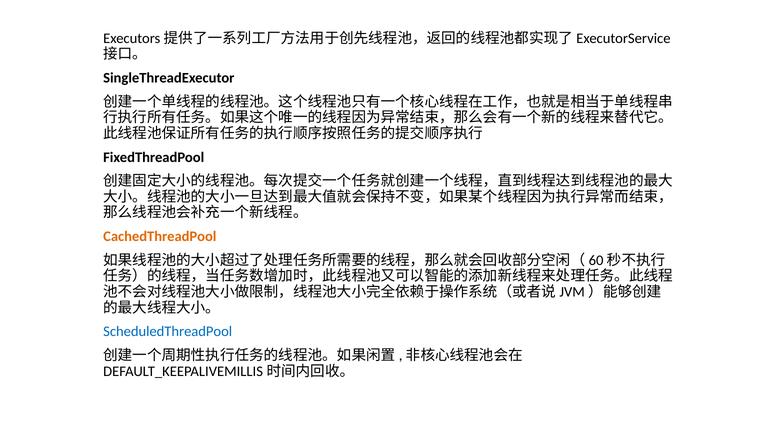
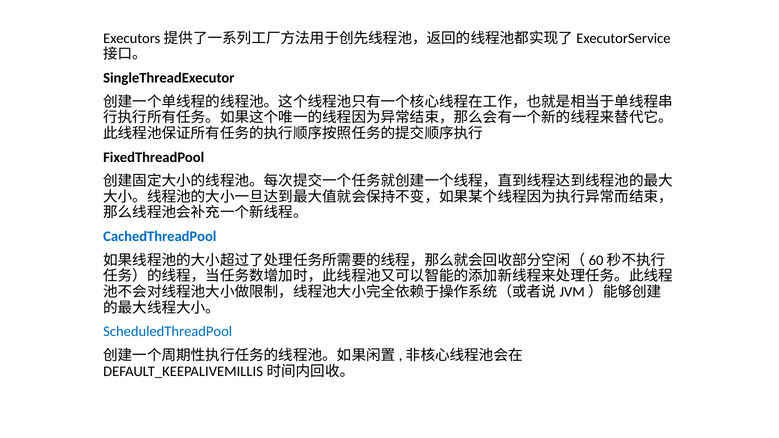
CachedThreadPool colour: orange -> blue
